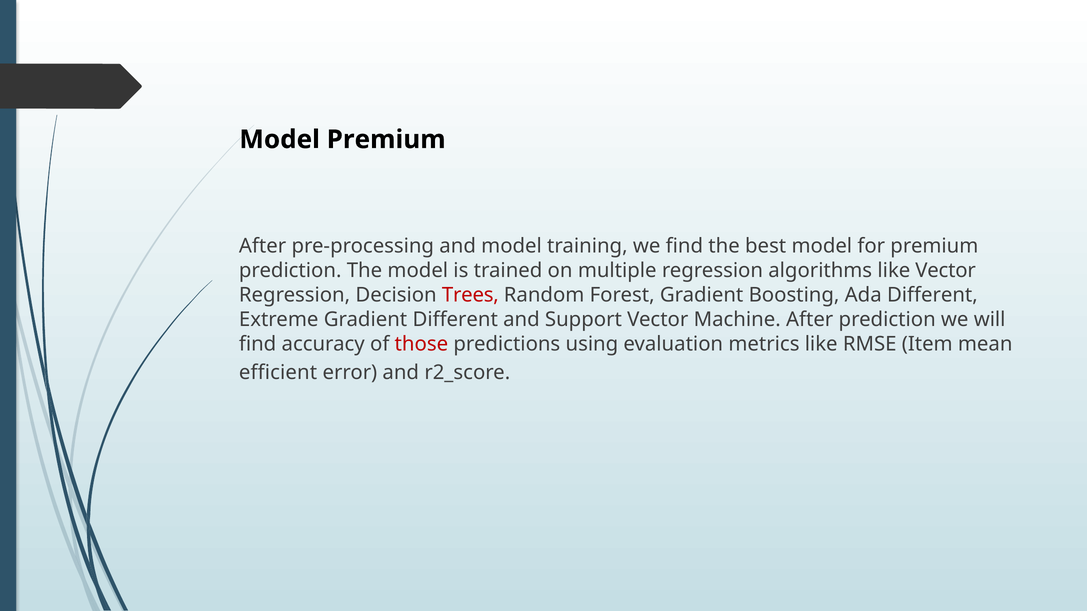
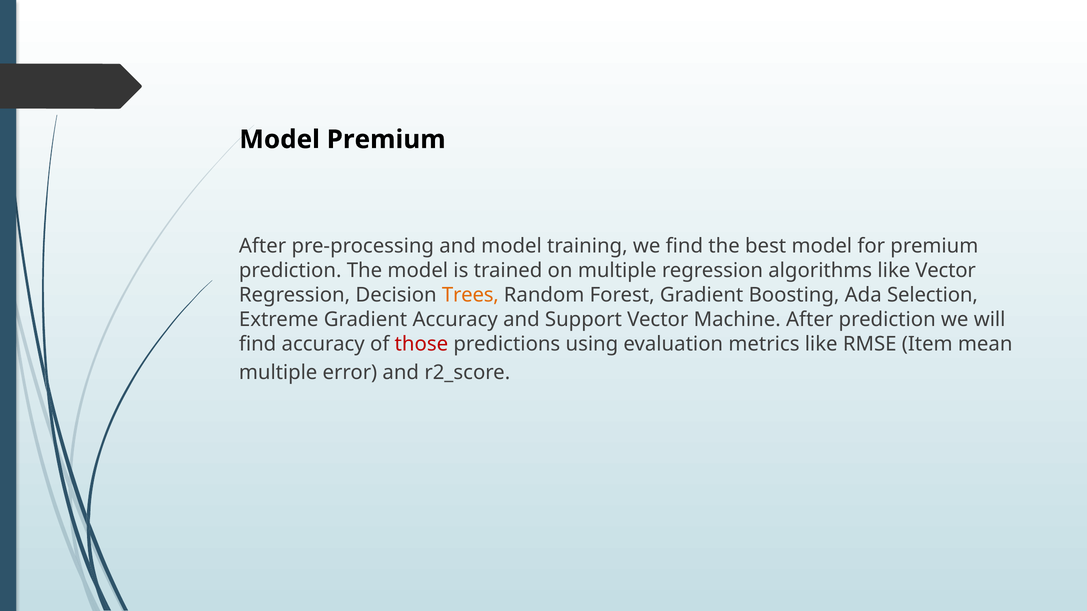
Trees colour: red -> orange
Ada Different: Different -> Selection
Gradient Different: Different -> Accuracy
efficient at (278, 373): efficient -> multiple
